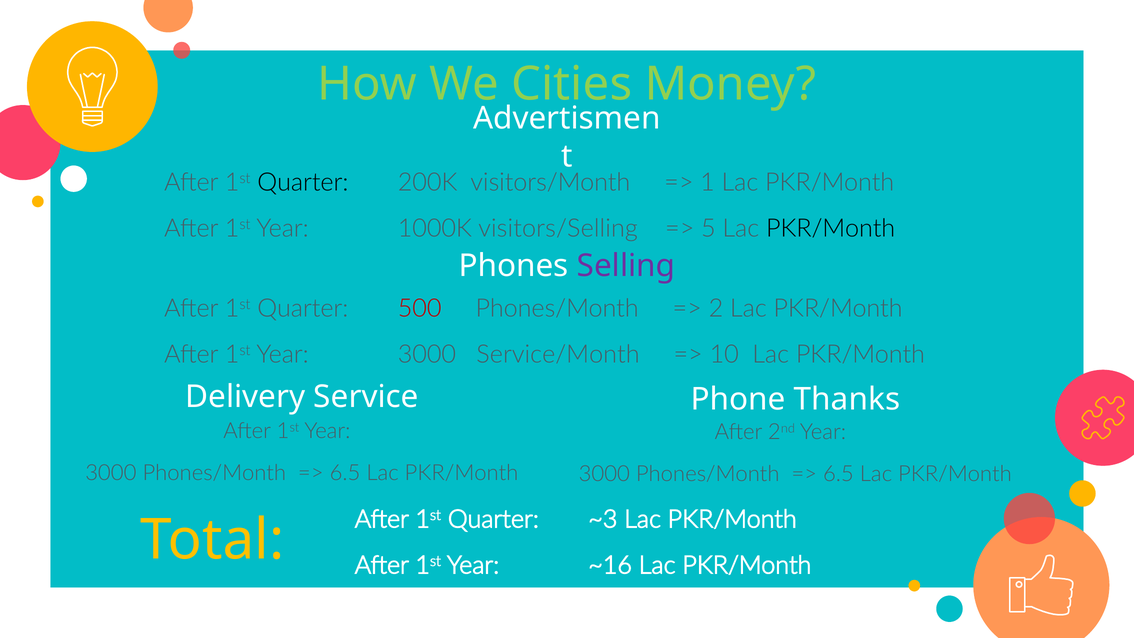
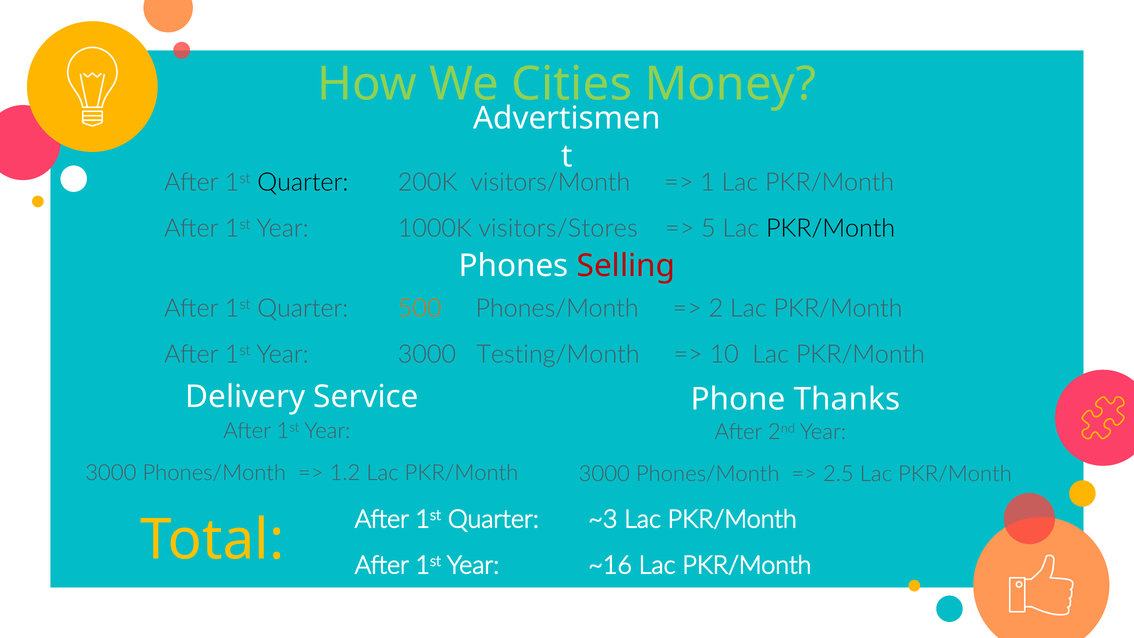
visitors/Selling: visitors/Selling -> visitors/Stores
Selling colour: purple -> red
500 colour: red -> orange
Service/Month: Service/Month -> Testing/Month
6.5 at (345, 473): 6.5 -> 1.2
6.5 at (838, 474): 6.5 -> 2.5
